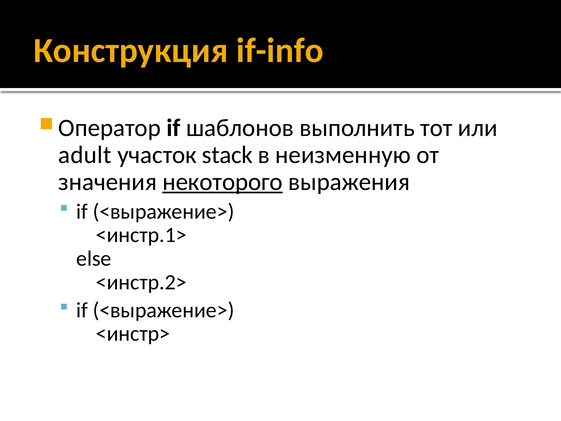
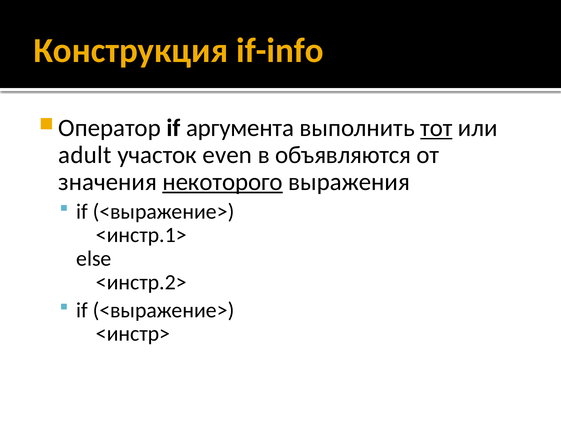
шаблонов: шаблонов -> аргумента
тот underline: none -> present
stack: stack -> even
неизменную: неизменную -> объявляются
